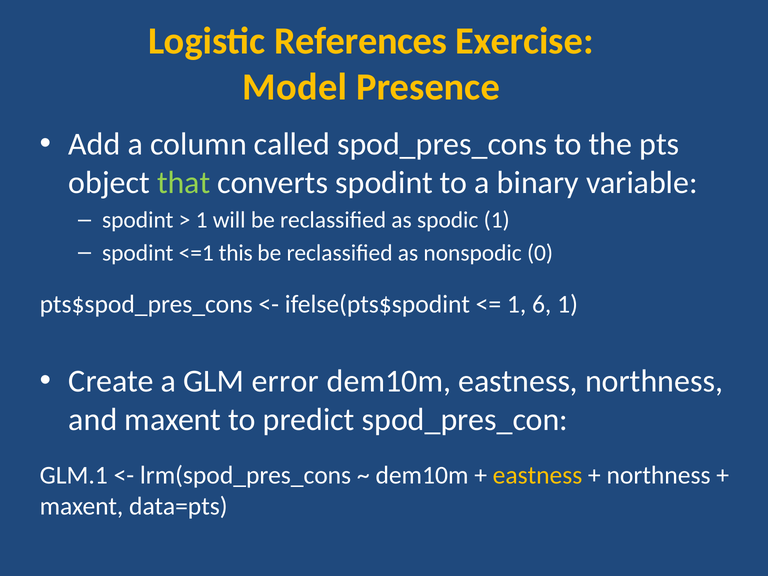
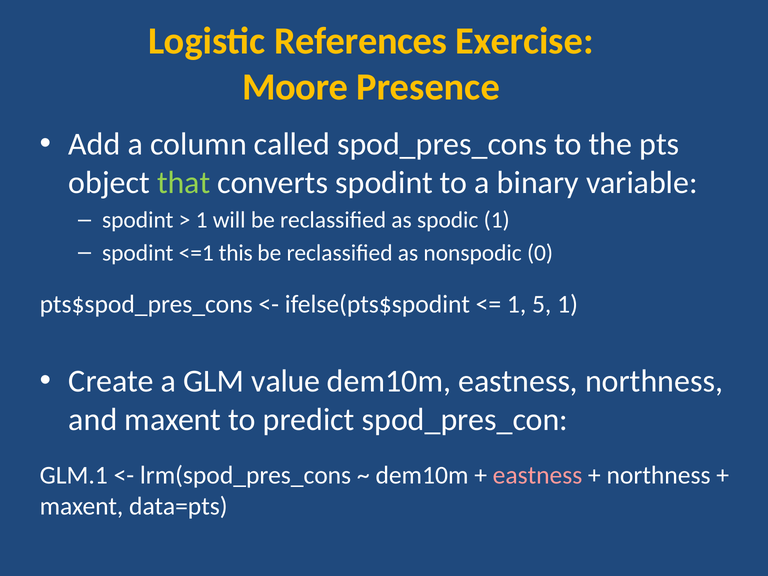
Model: Model -> Moore
6: 6 -> 5
error: error -> value
eastness at (537, 475) colour: yellow -> pink
